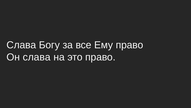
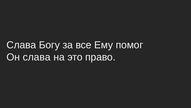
Ему право: право -> помог
